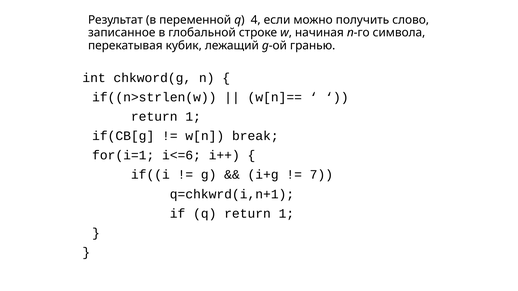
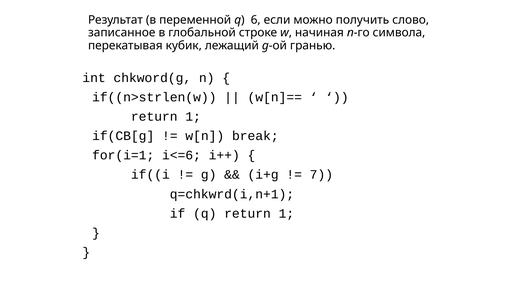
4: 4 -> 6
